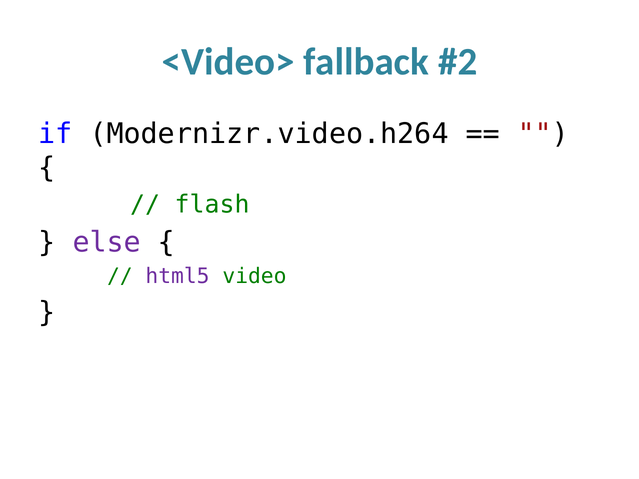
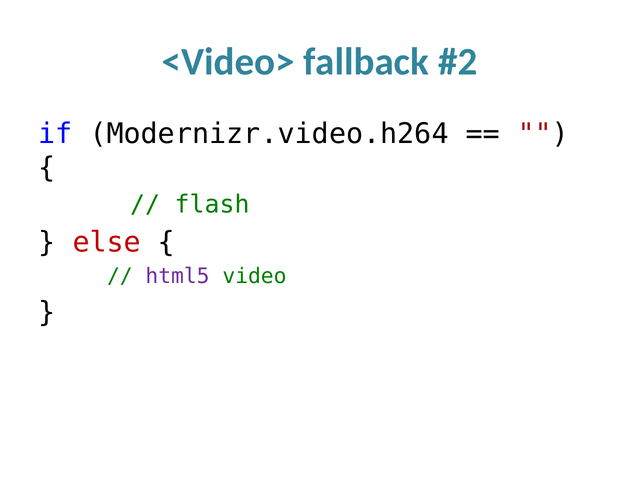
else colour: purple -> red
